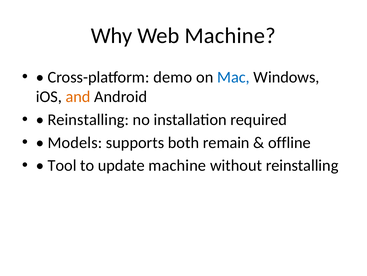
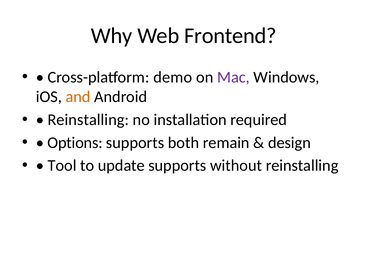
Web Machine: Machine -> Frontend
Mac colour: blue -> purple
Models: Models -> Options
offline: offline -> design
update machine: machine -> supports
